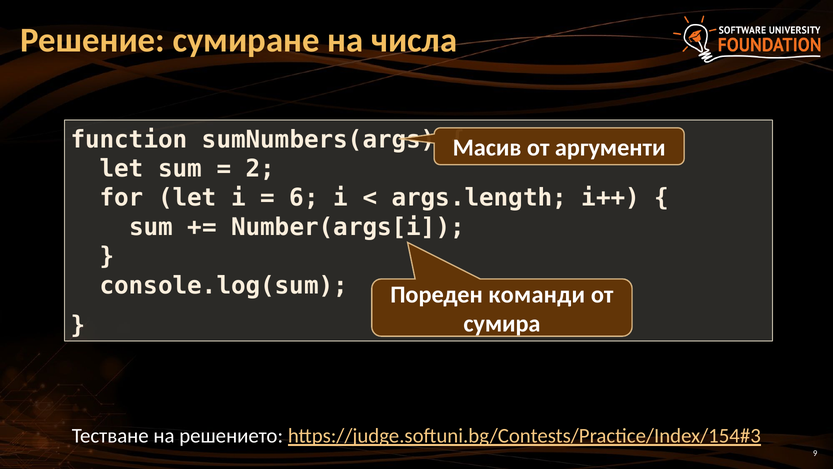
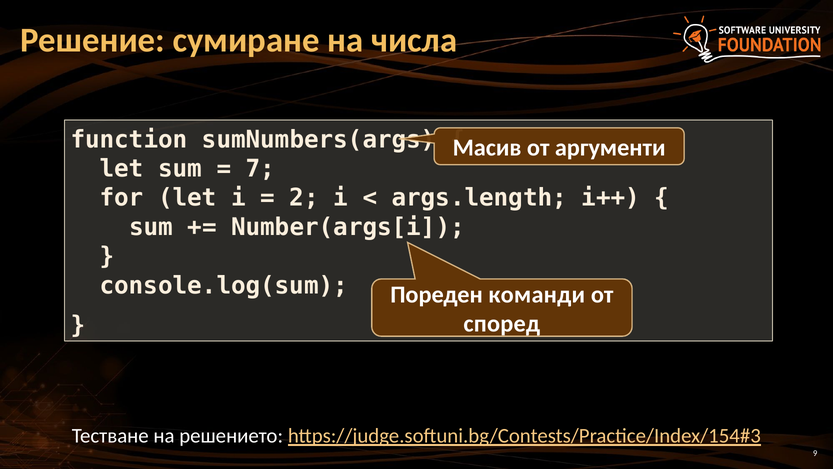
2: 2 -> 7
6: 6 -> 2
сумира: сумира -> според
